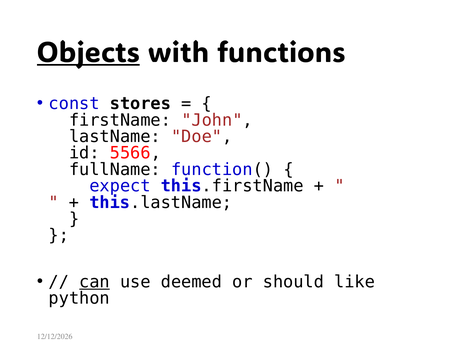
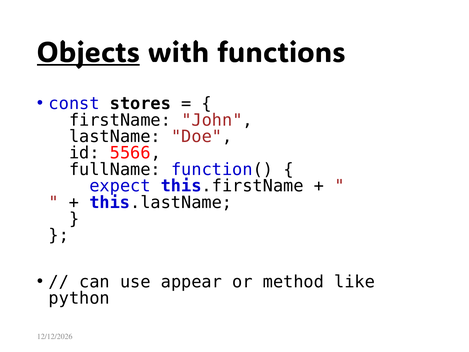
can underline: present -> none
deemed: deemed -> appear
should: should -> method
